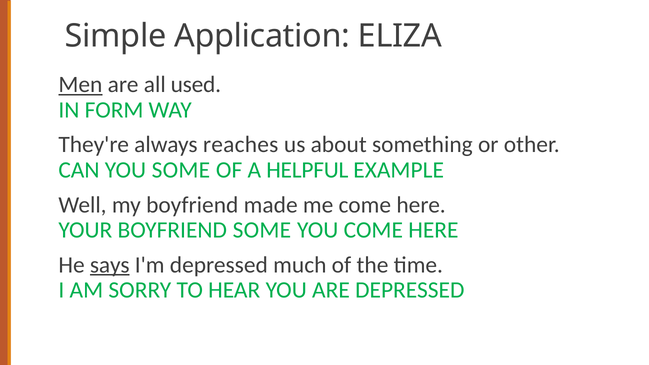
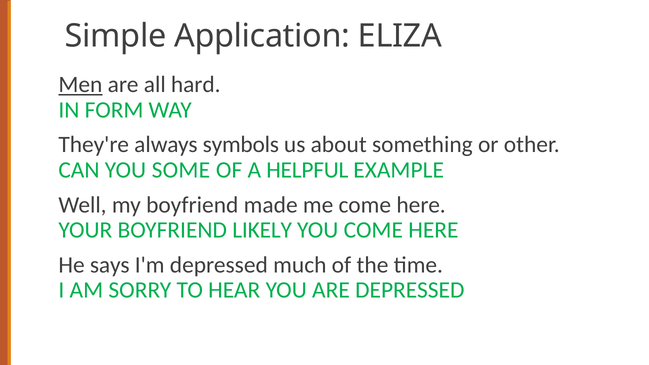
used: used -> hard
reaches: reaches -> symbols
BOYFRIEND SOME: SOME -> LIKELY
says underline: present -> none
